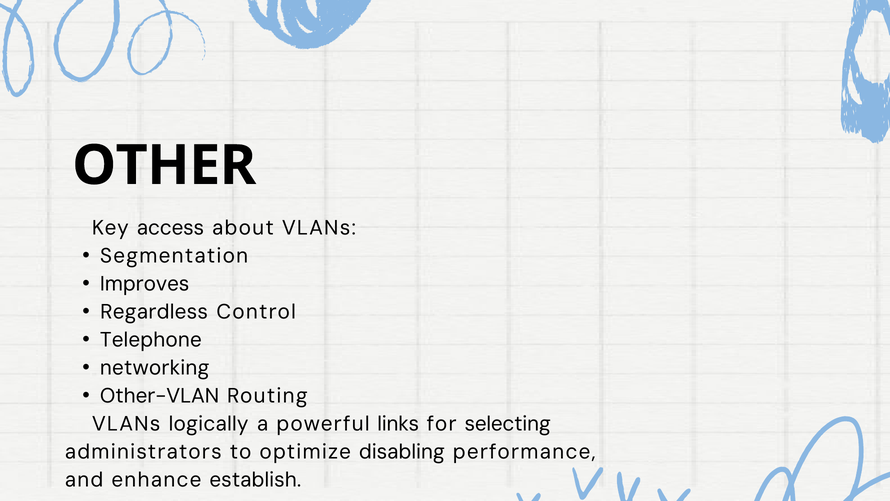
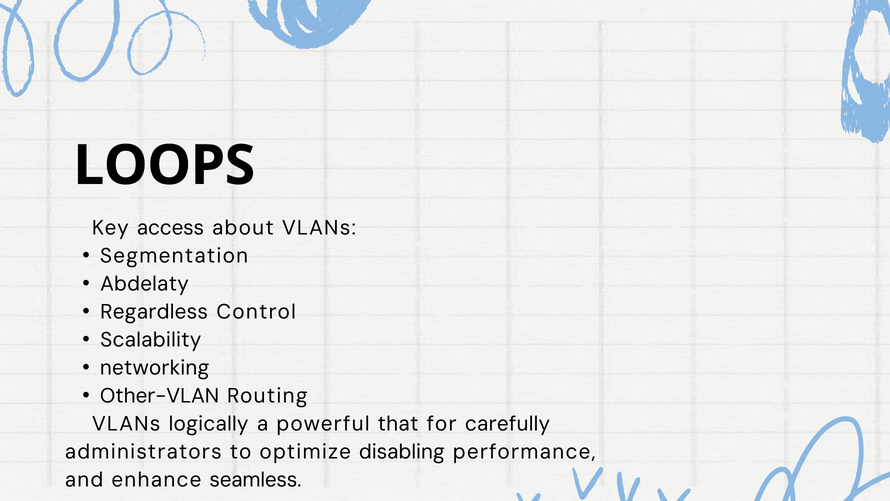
OTHER: OTHER -> LOOPS
Improves: Improves -> Abdelaty
Telephone: Telephone -> Scalability
links: links -> that
selecting: selecting -> carefully
establish: establish -> seamless
